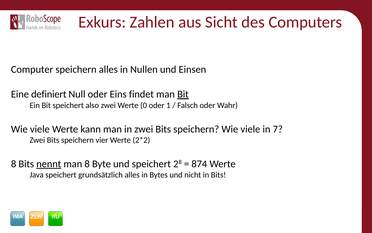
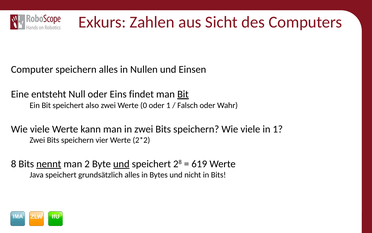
definiert: definiert -> entsteht
in 7: 7 -> 1
man 8: 8 -> 2
und at (121, 164) underline: none -> present
874: 874 -> 619
